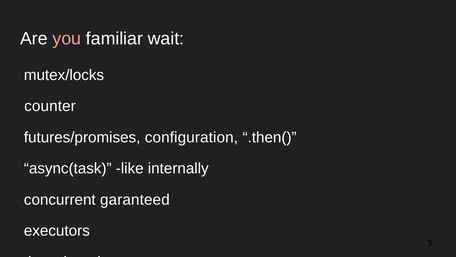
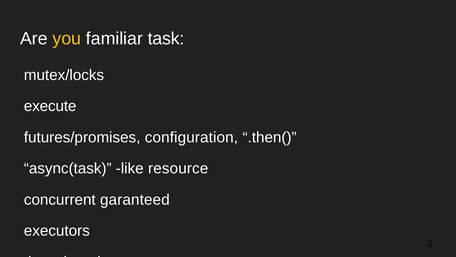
you colour: pink -> yellow
wait: wait -> task
counter: counter -> execute
internally: internally -> resource
